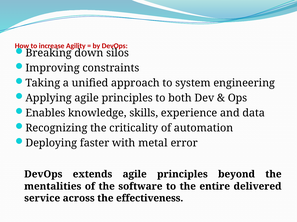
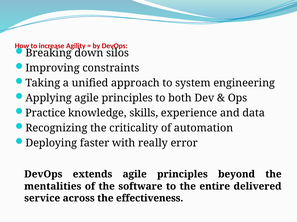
Enables: Enables -> Practice
metal: metal -> really
